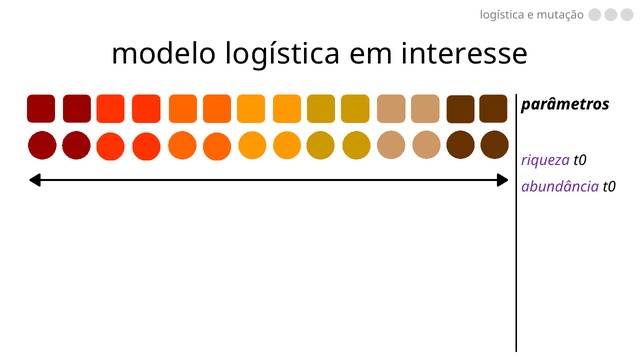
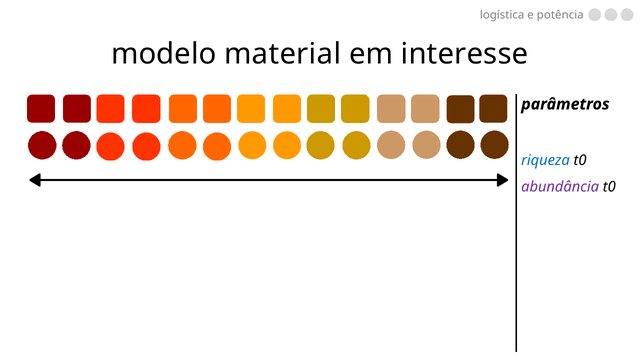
mutação: mutação -> potência
modelo logística: logística -> material
riqueza colour: purple -> blue
